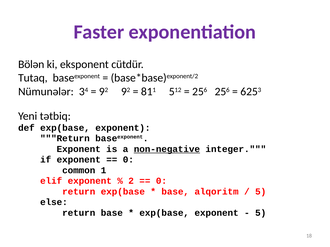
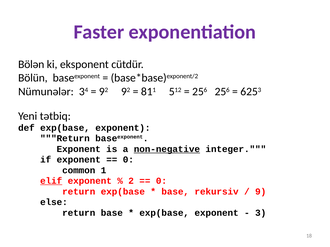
Tutaq: Tutaq -> Bölün
elif underline: none -> present
alqoritm: alqoritm -> rekursiv
5 at (261, 192): 5 -> 9
5 at (261, 213): 5 -> 3
